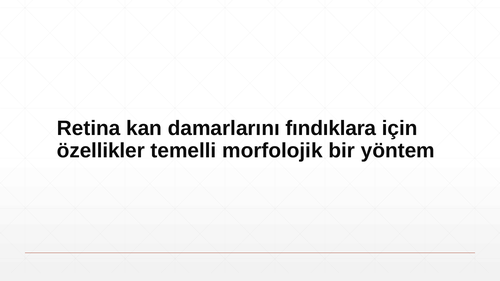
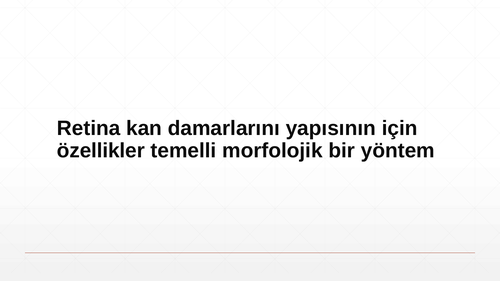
fındıklara: fındıklara -> yapısının
